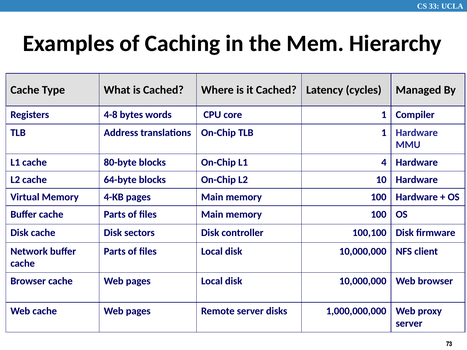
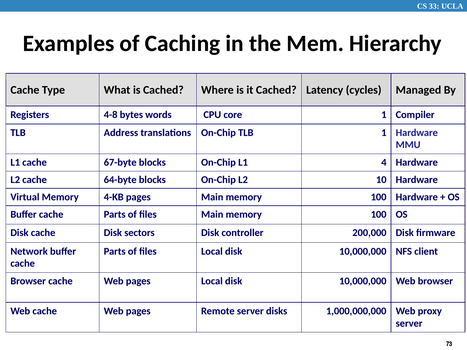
80-byte: 80-byte -> 67-byte
100,100: 100,100 -> 200,000
